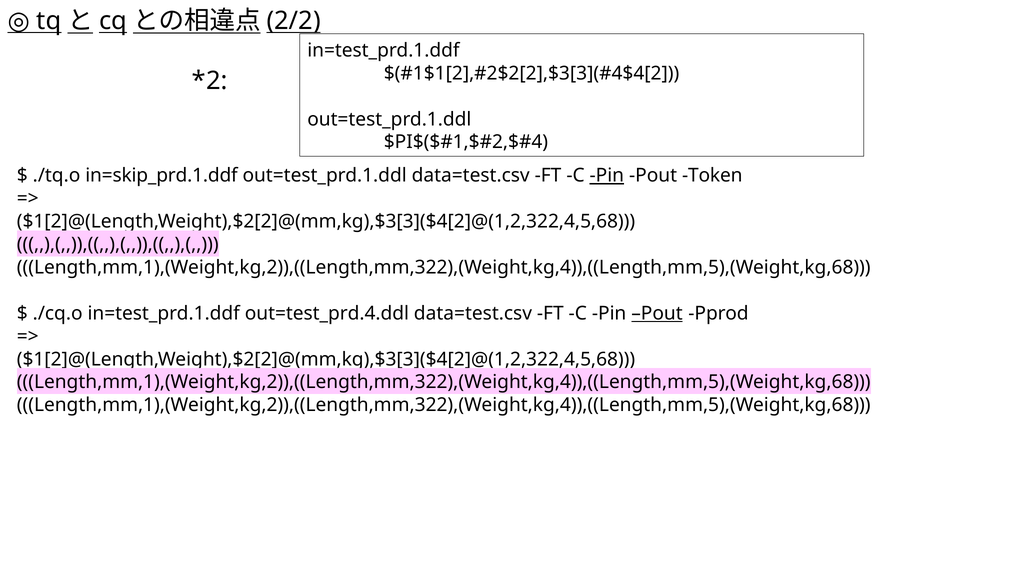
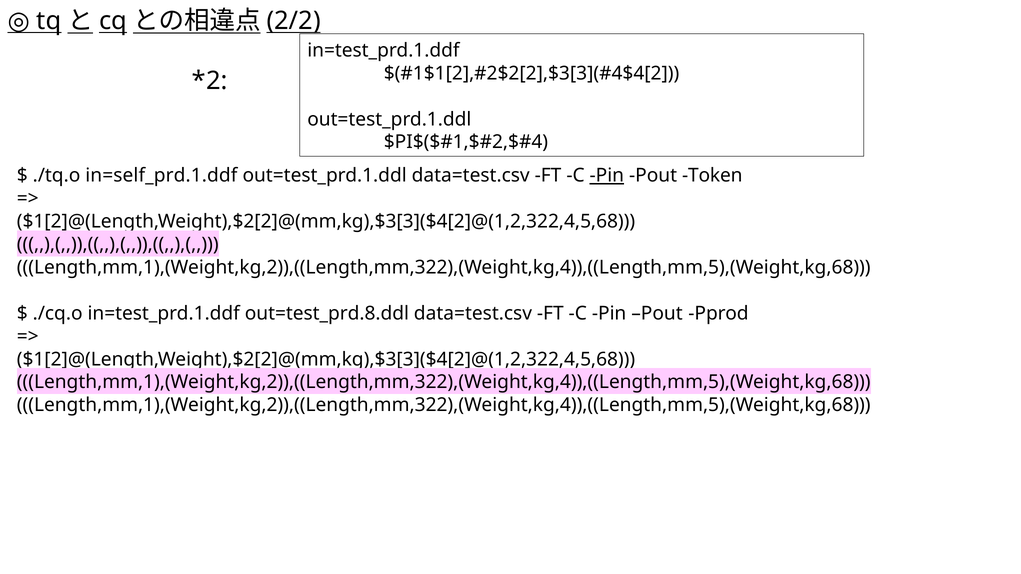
in=skip_prd.1.ddf: in=skip_prd.1.ddf -> in=self_prd.1.ddf
out=test_prd.4.ddl: out=test_prd.4.ddl -> out=test_prd.8.ddl
Pout at (657, 313) underline: present -> none
